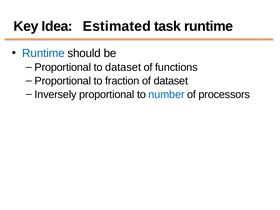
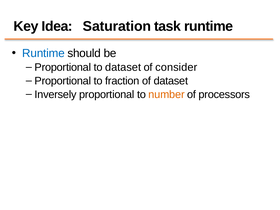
Estimated: Estimated -> Saturation
functions: functions -> consider
number colour: blue -> orange
